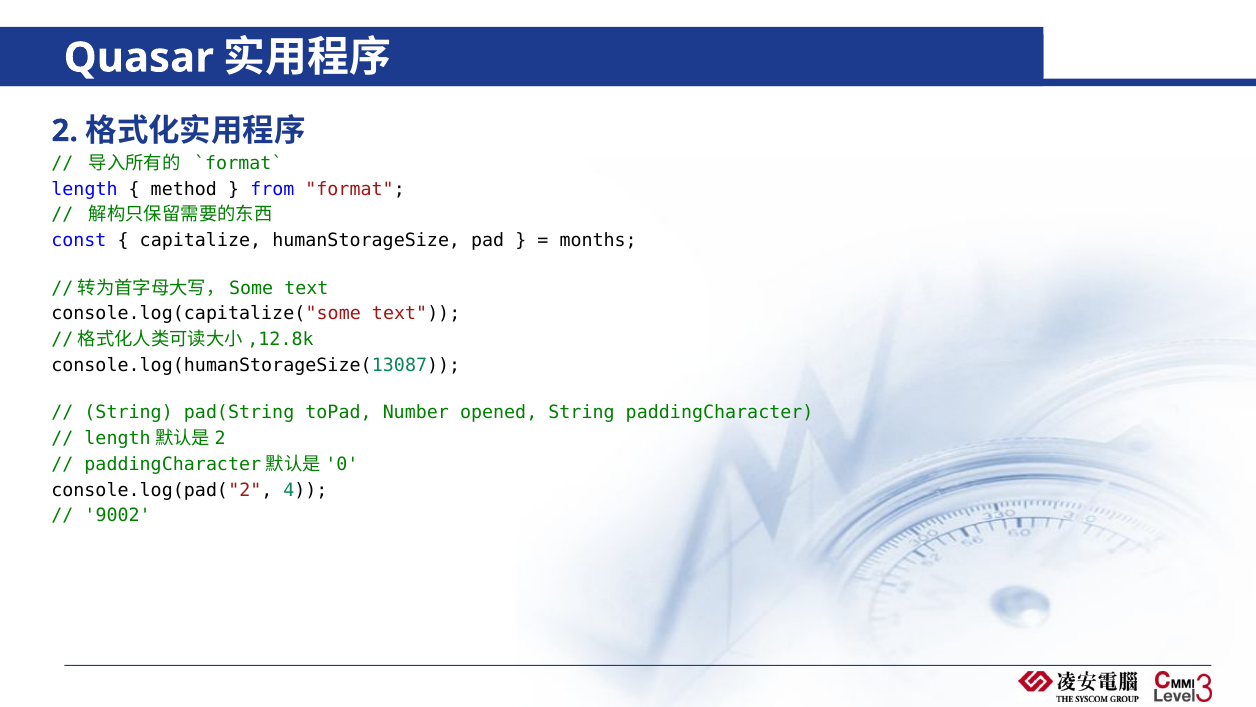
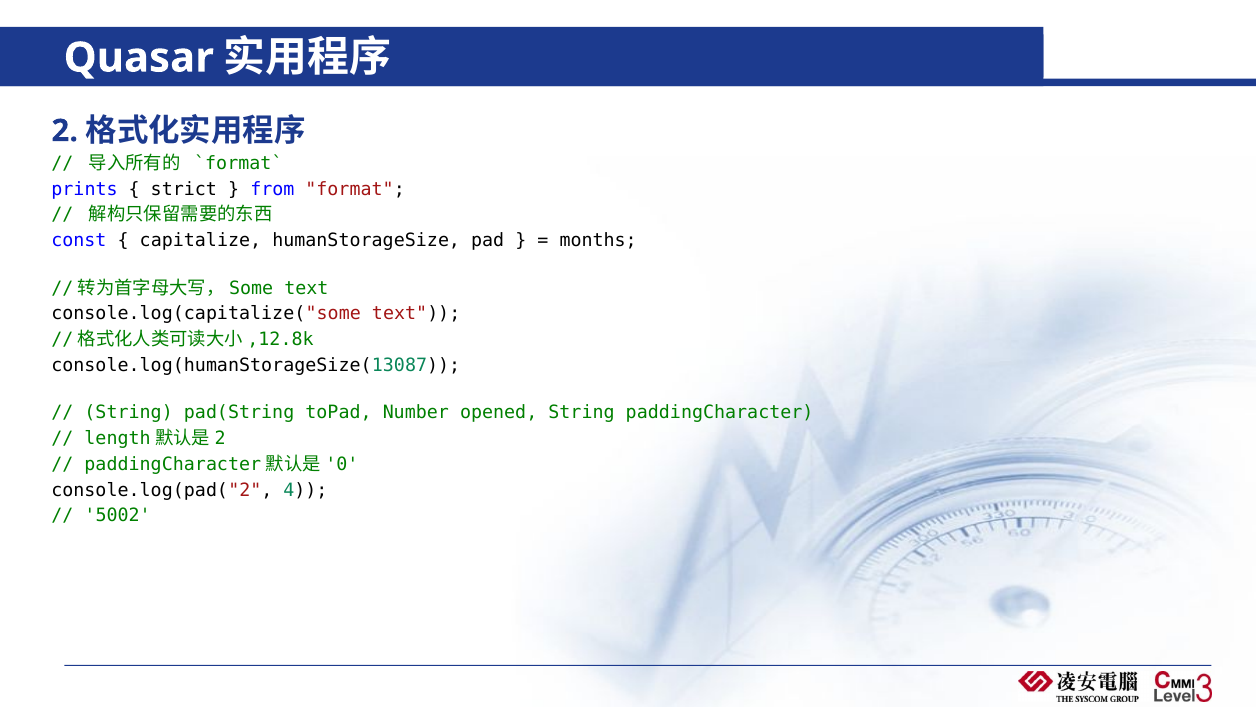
length: length -> prints
method: method -> strict
9002: 9002 -> 5002
